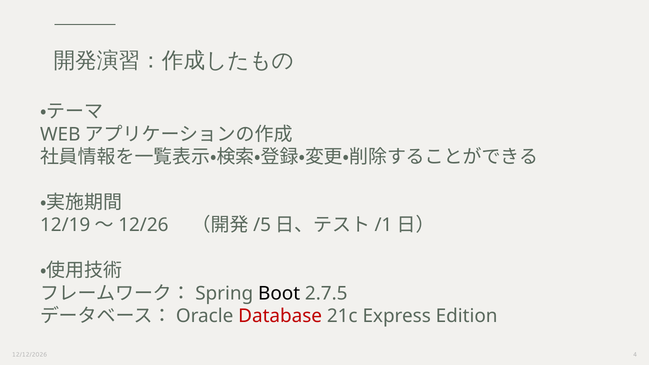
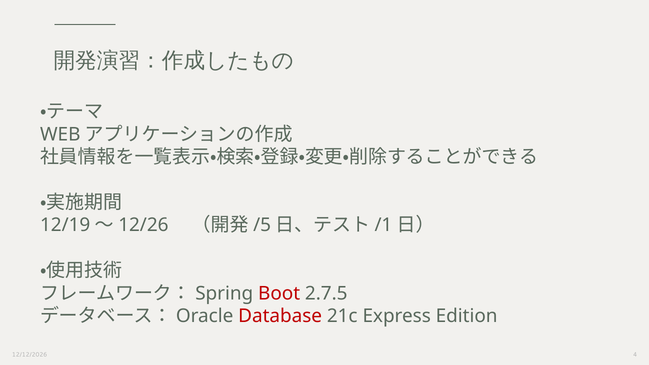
Boot colour: black -> red
